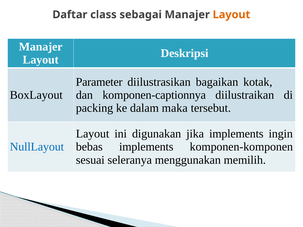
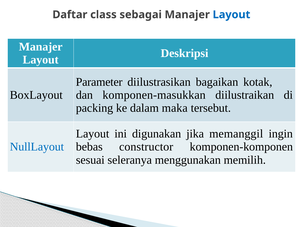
Layout at (231, 15) colour: orange -> blue
komponen-captionnya: komponen-captionnya -> komponen-masukkan
jika implements: implements -> memanggil
bebas implements: implements -> constructor
